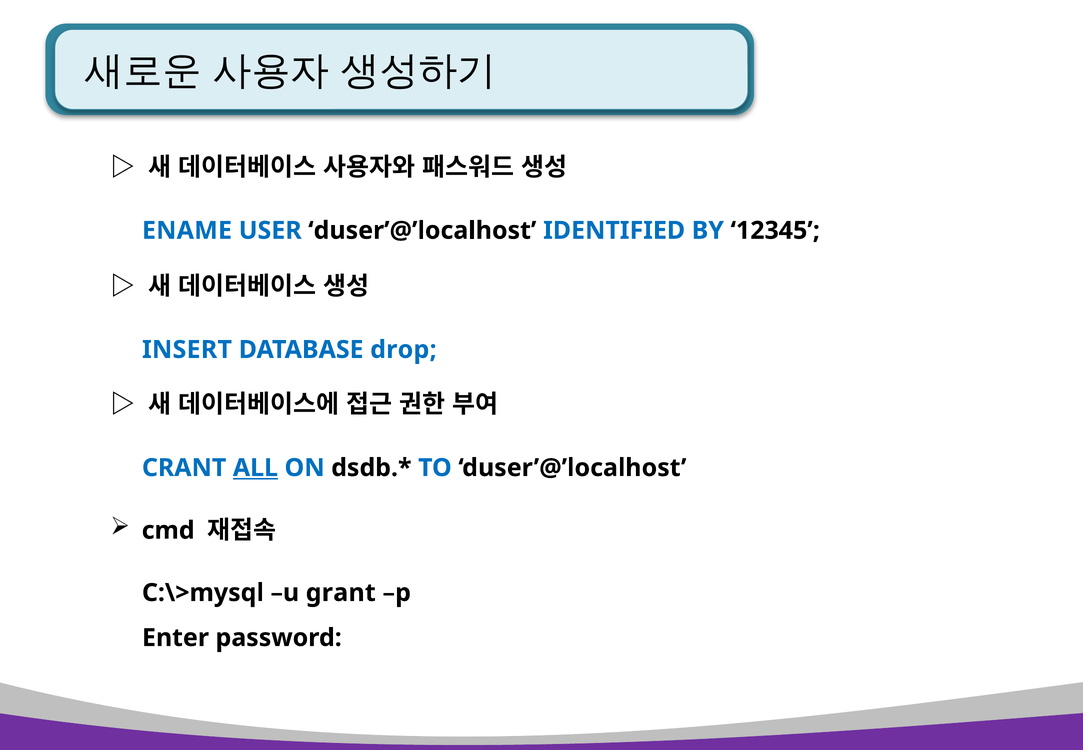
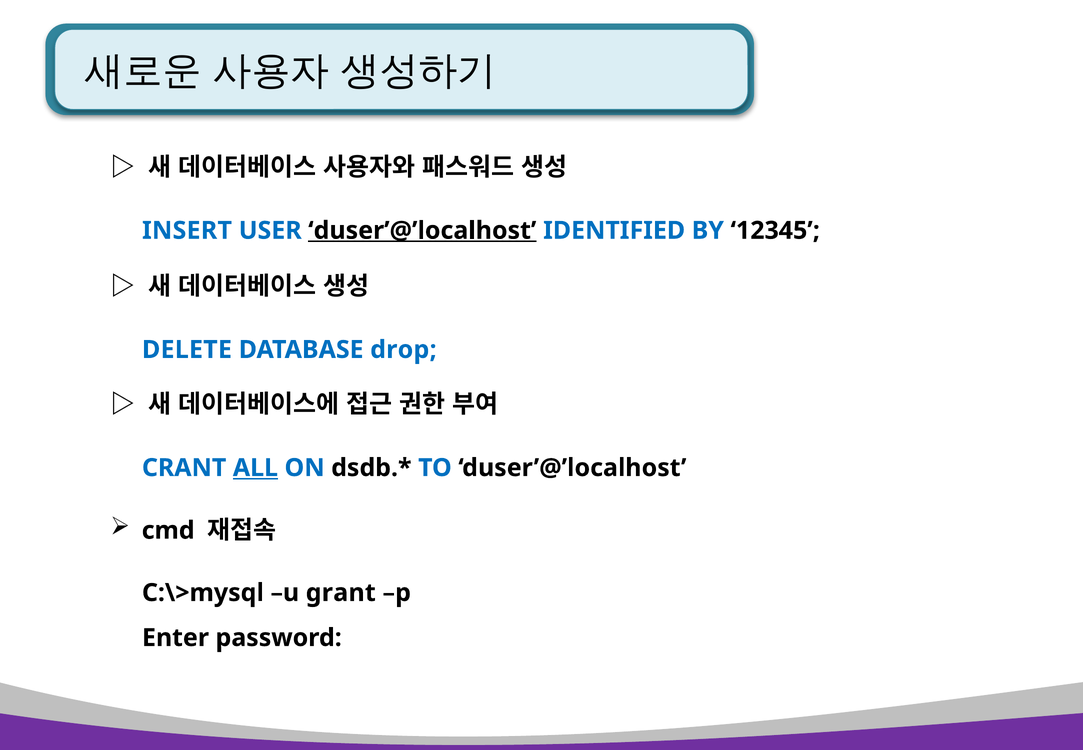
ENAME: ENAME -> INSERT
duser’@’localhost at (422, 230) underline: none -> present
INSERT: INSERT -> DELETE
